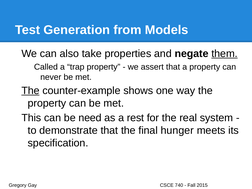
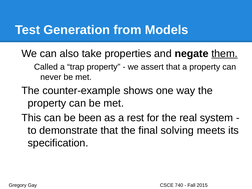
The at (30, 91) underline: present -> none
need: need -> been
hunger: hunger -> solving
